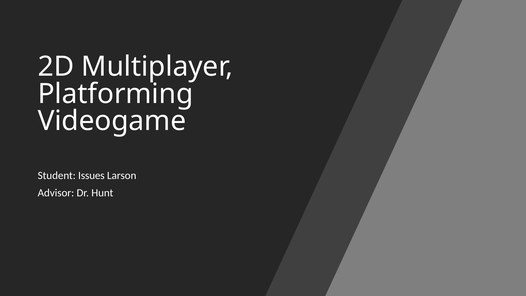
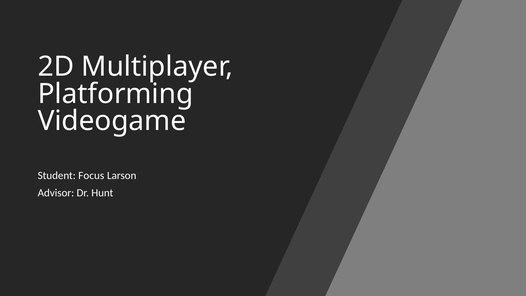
Issues: Issues -> Focus
